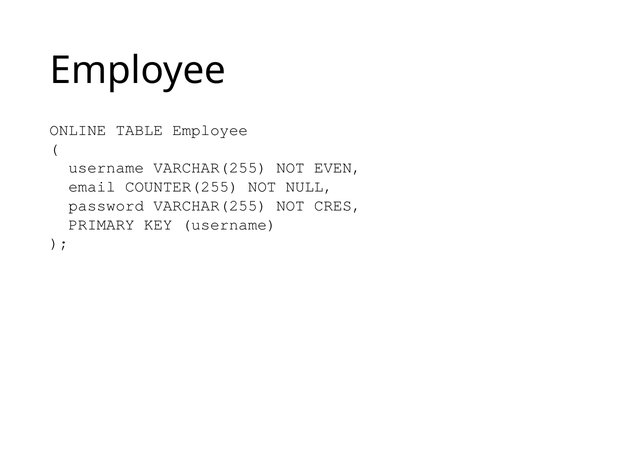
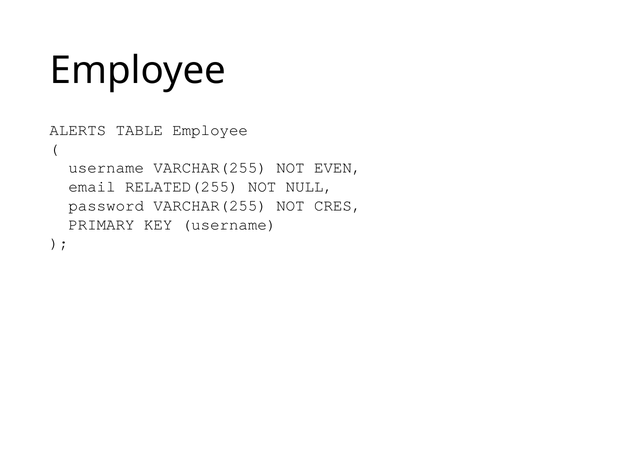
ONLINE: ONLINE -> ALERTS
COUNTER(255: COUNTER(255 -> RELATED(255
